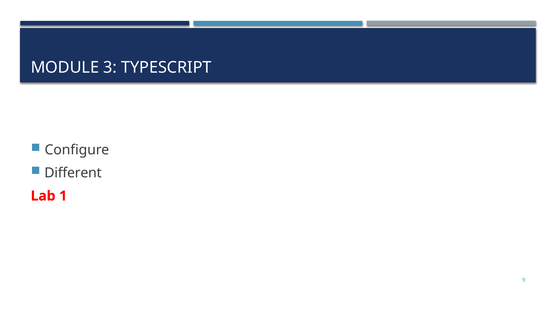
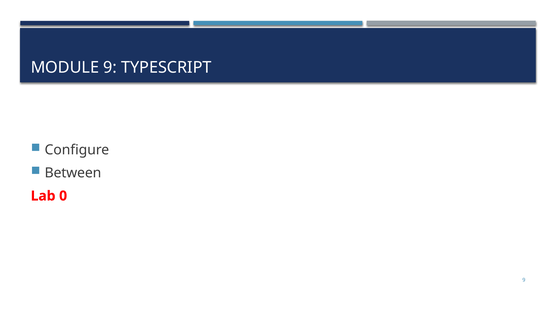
MODULE 3: 3 -> 9
Different: Different -> Between
1: 1 -> 0
